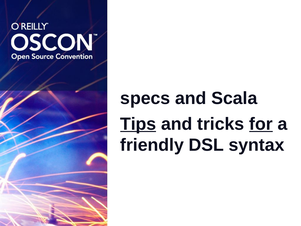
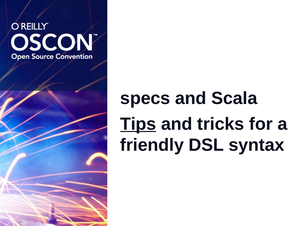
for underline: present -> none
